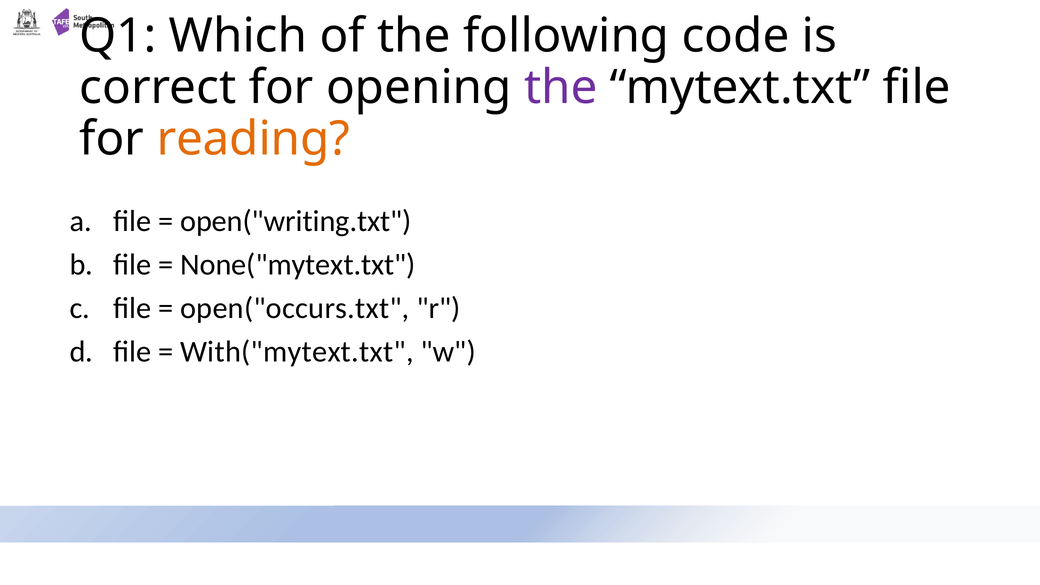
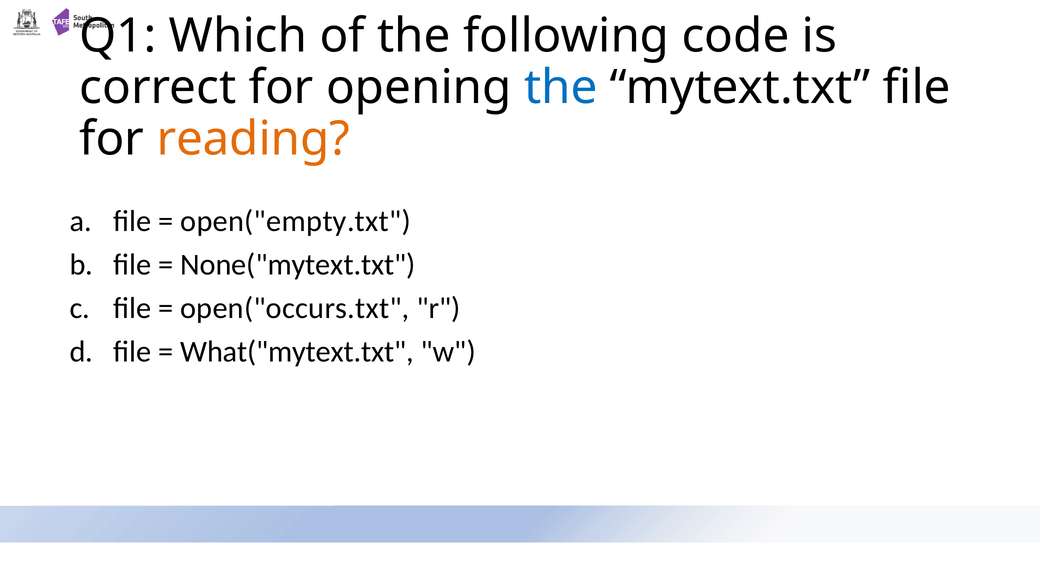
the at (561, 87) colour: purple -> blue
open("writing.txt: open("writing.txt -> open("empty.txt
With("mytext.txt: With("mytext.txt -> What("mytext.txt
